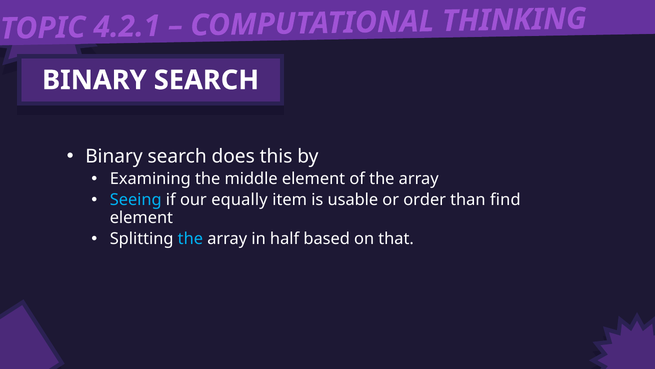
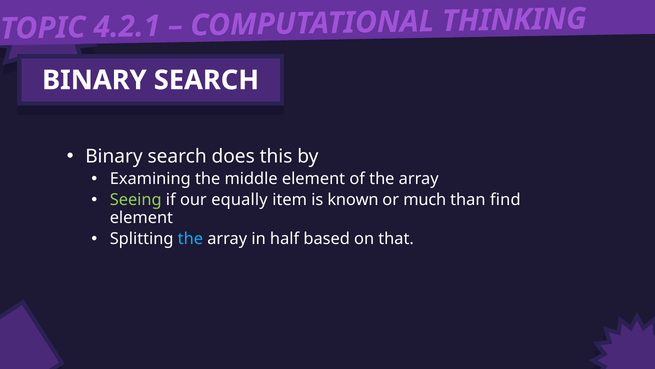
Seeing colour: light blue -> light green
usable: usable -> known
order: order -> much
